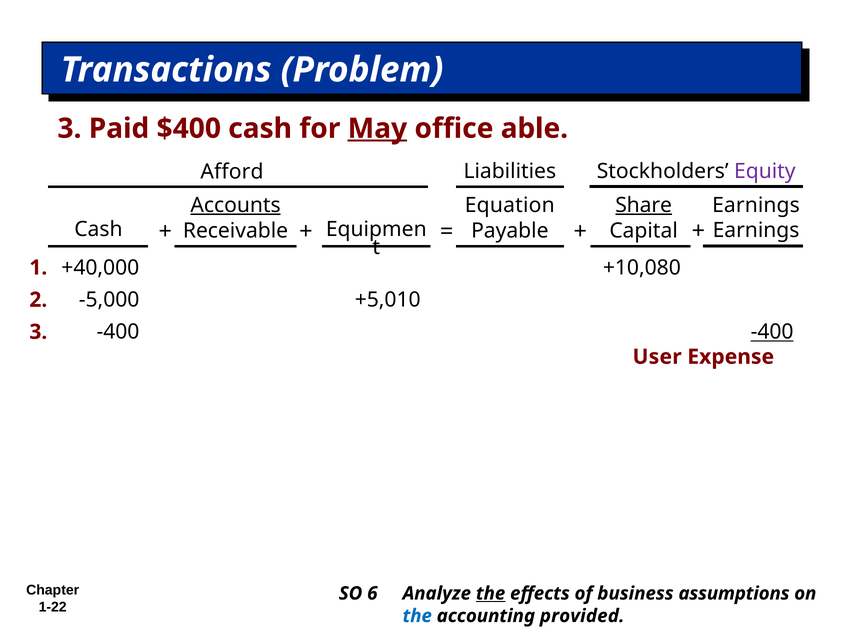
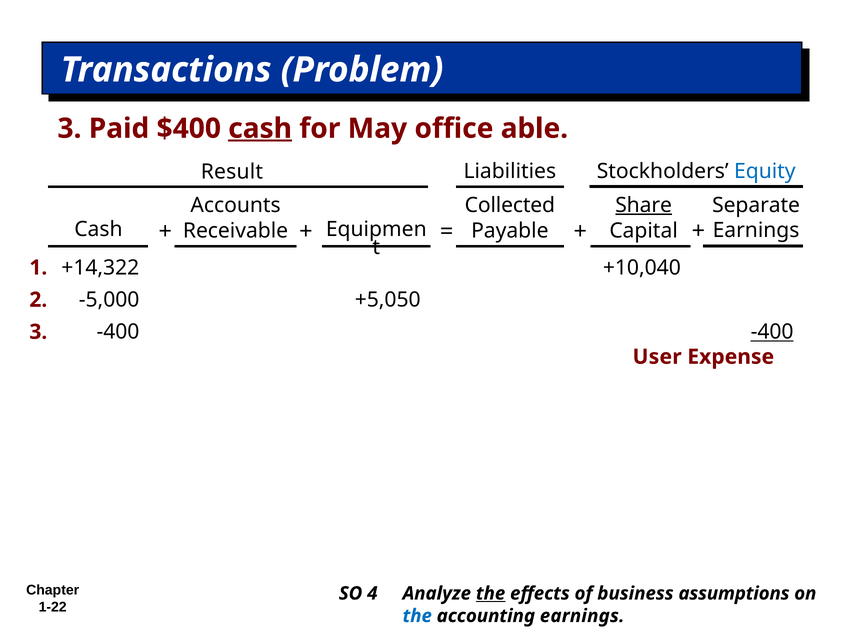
cash at (260, 128) underline: none -> present
May underline: present -> none
Equity colour: purple -> blue
Afford: Afford -> Result
Earnings at (756, 205): Earnings -> Separate
Accounts underline: present -> none
Equation: Equation -> Collected
+40,000: +40,000 -> +14,322
+10,080: +10,080 -> +10,040
+5,010: +5,010 -> +5,050
6: 6 -> 4
accounting provided: provided -> earnings
